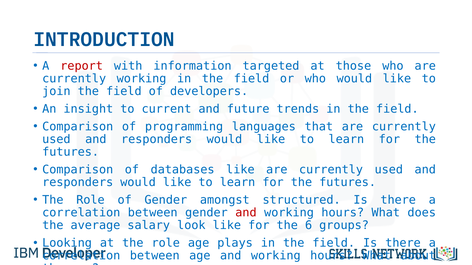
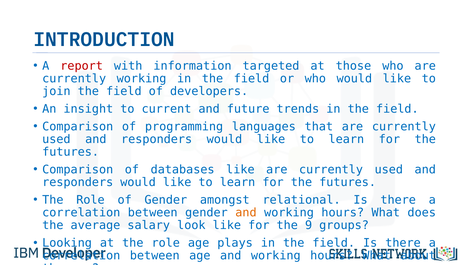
structured: structured -> relational
and at (246, 213) colour: red -> orange
6: 6 -> 9
